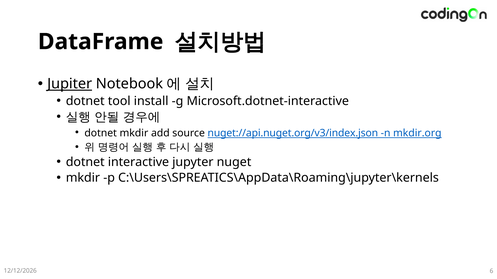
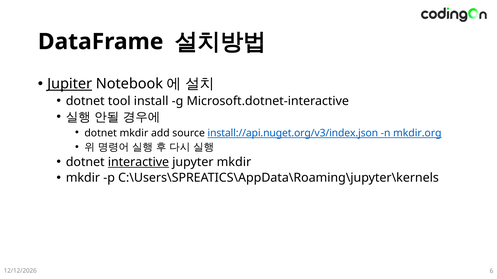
nuget://api.nuget.org/v3/index.json: nuget://api.nuget.org/v3/index.json -> install://api.nuget.org/v3/index.json
interactive underline: none -> present
jupyter nuget: nuget -> mkdir
